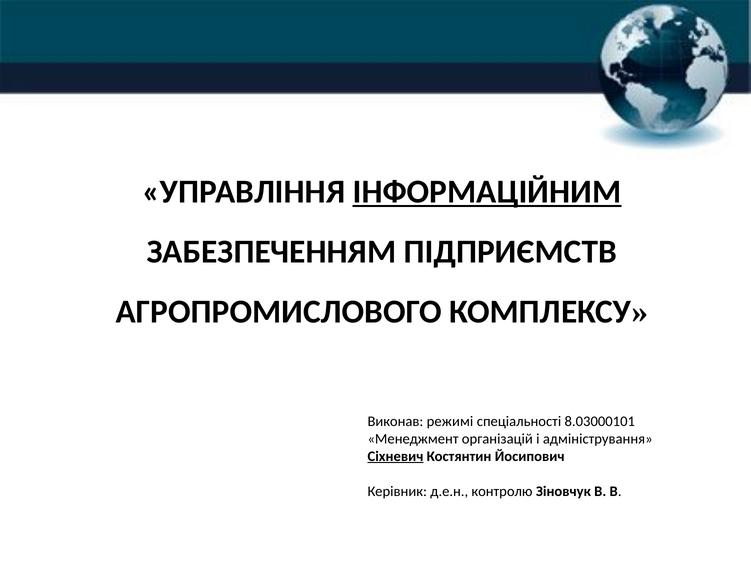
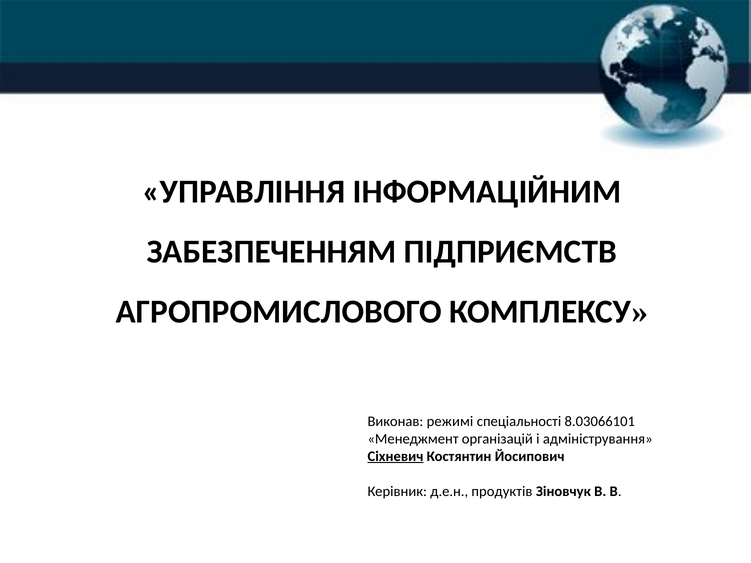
ІНФОРМАЦІЙНИМ underline: present -> none
8.03000101: 8.03000101 -> 8.03066101
контролю: контролю -> продуктів
